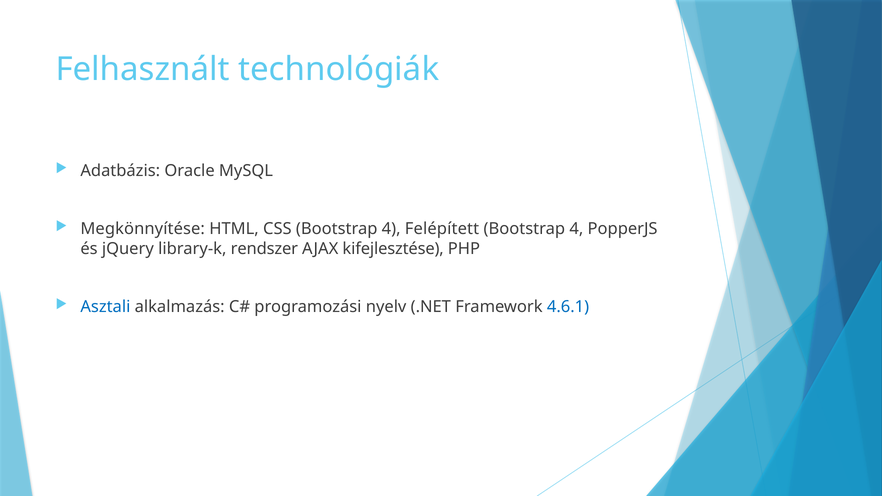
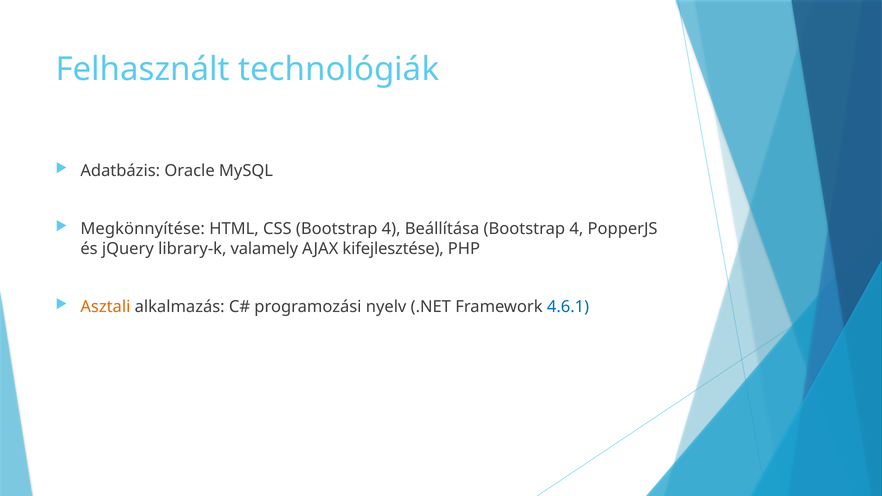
Felépített: Felépített -> Beállítása
rendszer: rendszer -> valamely
Asztali colour: blue -> orange
